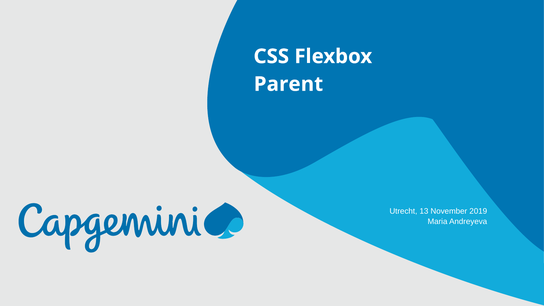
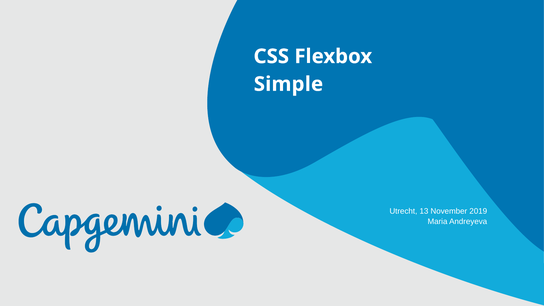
Parent: Parent -> Simple
